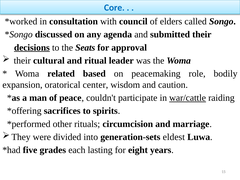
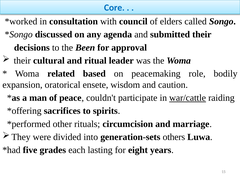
decisions underline: present -> none
Seats: Seats -> Been
center: center -> ensete
eldest: eldest -> others
